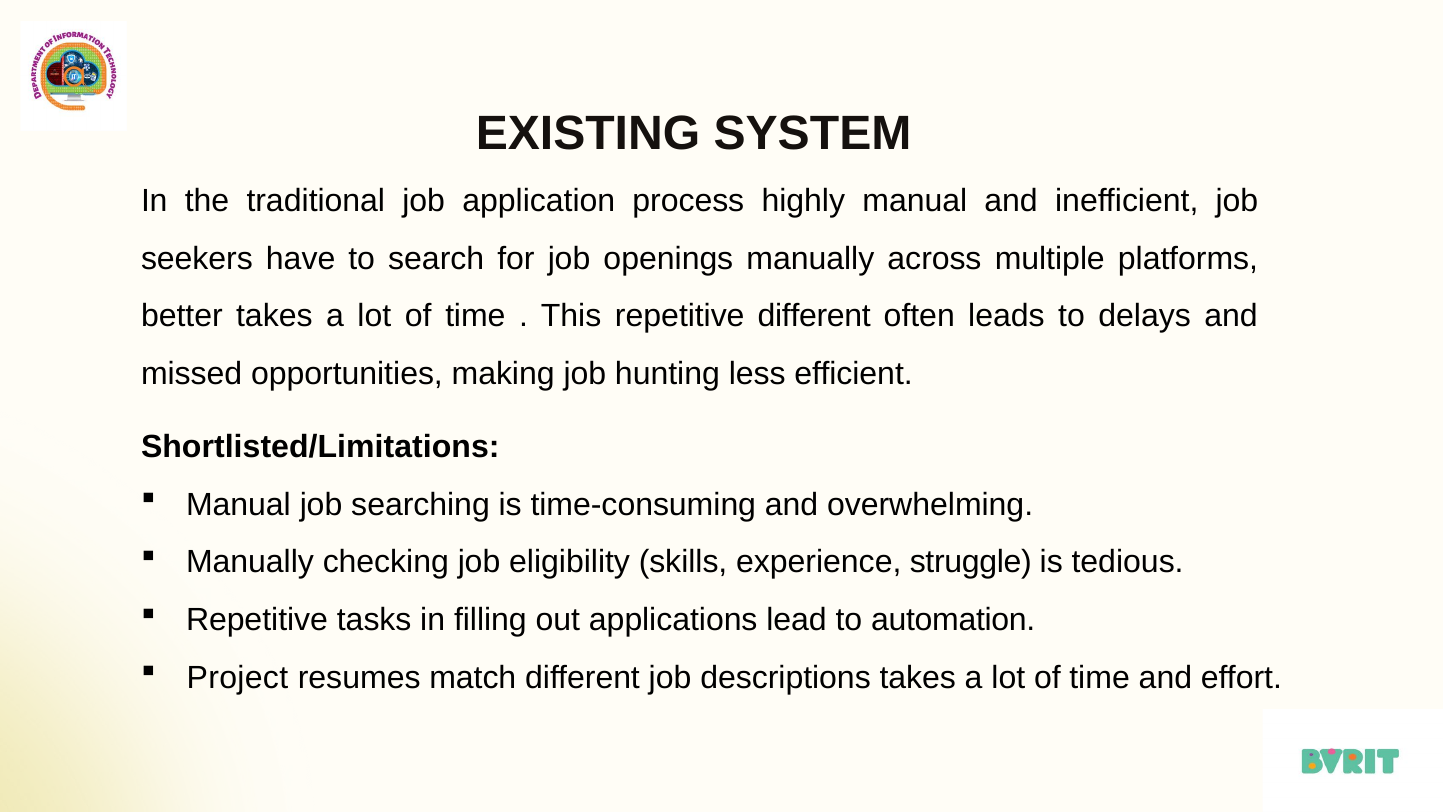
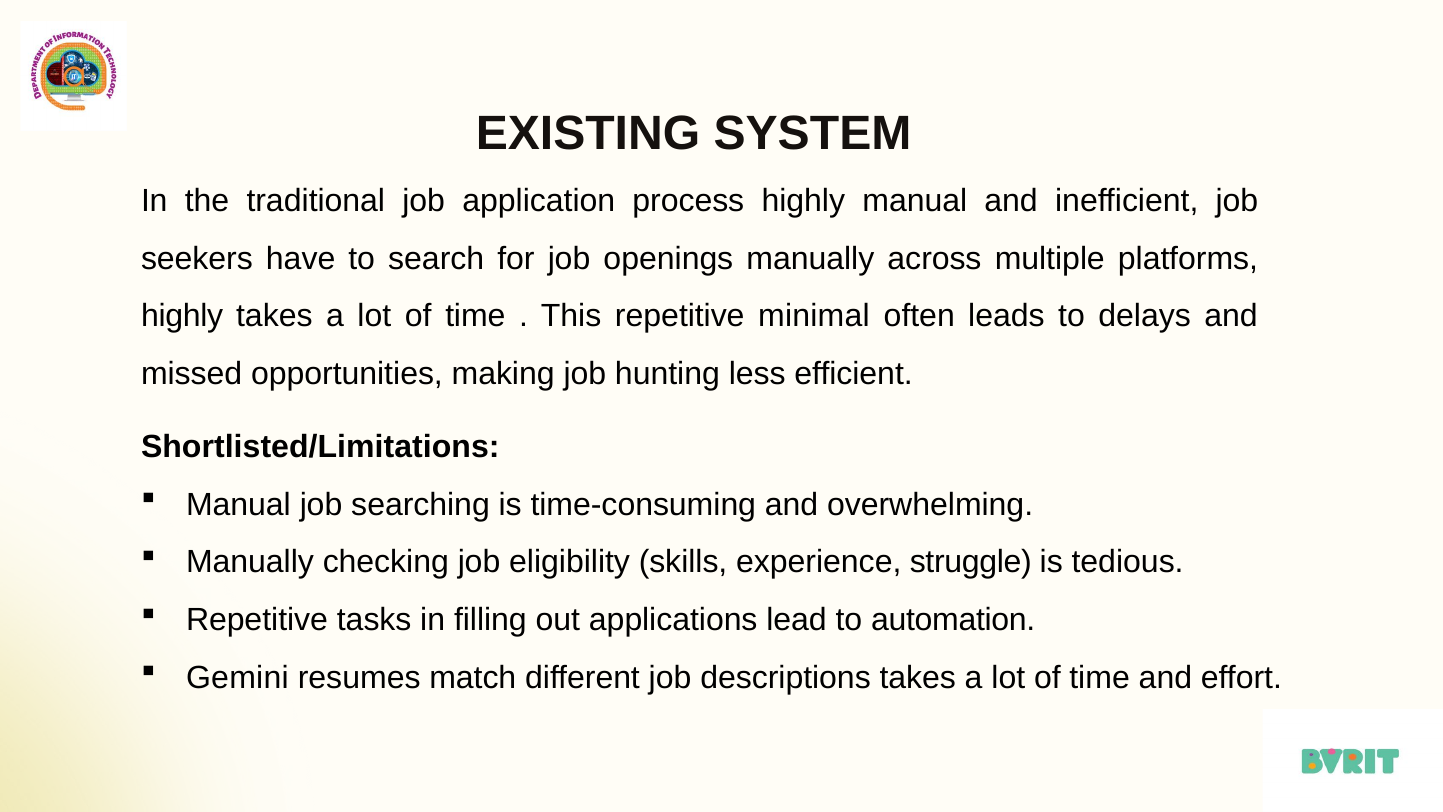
better at (182, 316): better -> highly
repetitive different: different -> minimal
Project: Project -> Gemini
